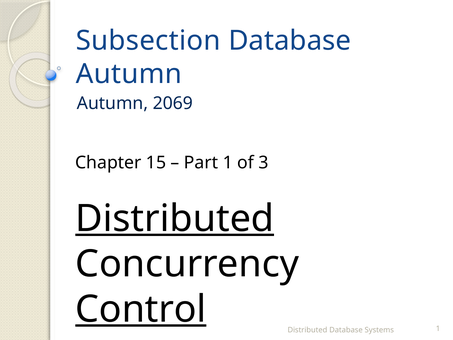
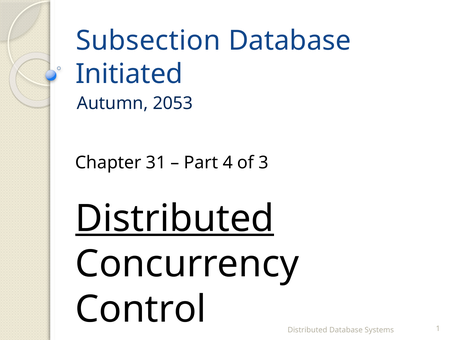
Autumn at (129, 74): Autumn -> Initiated
2069: 2069 -> 2053
15: 15 -> 31
Part 1: 1 -> 4
Control underline: present -> none
